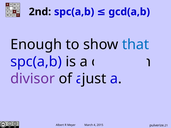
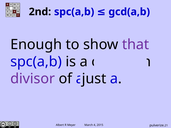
that colour: blue -> purple
